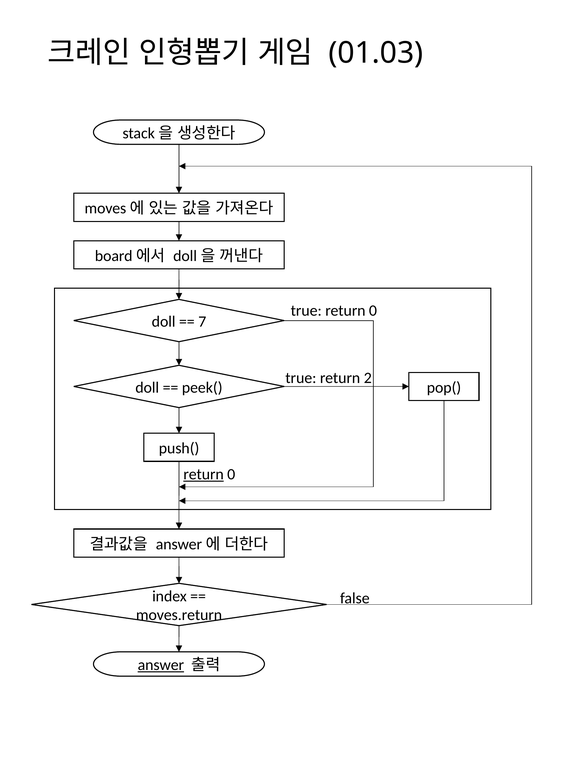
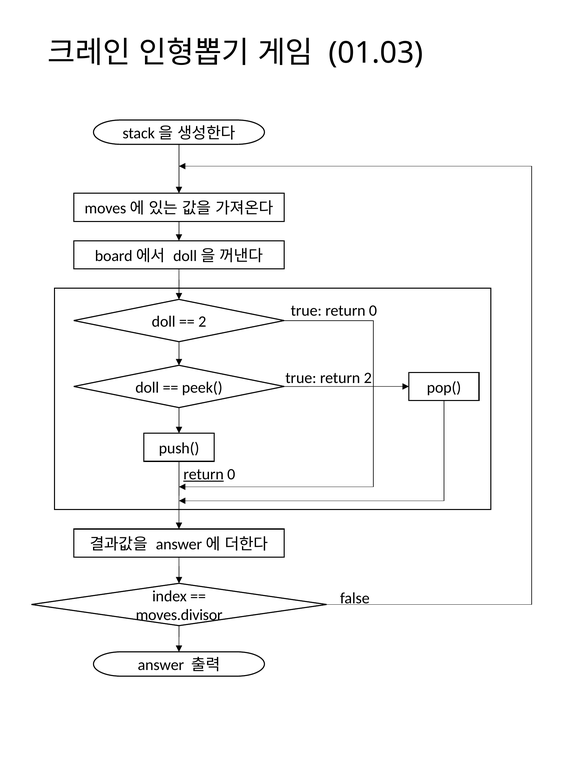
7 at (202, 321): 7 -> 2
moves.return: moves.return -> moves.divisor
answer underline: present -> none
